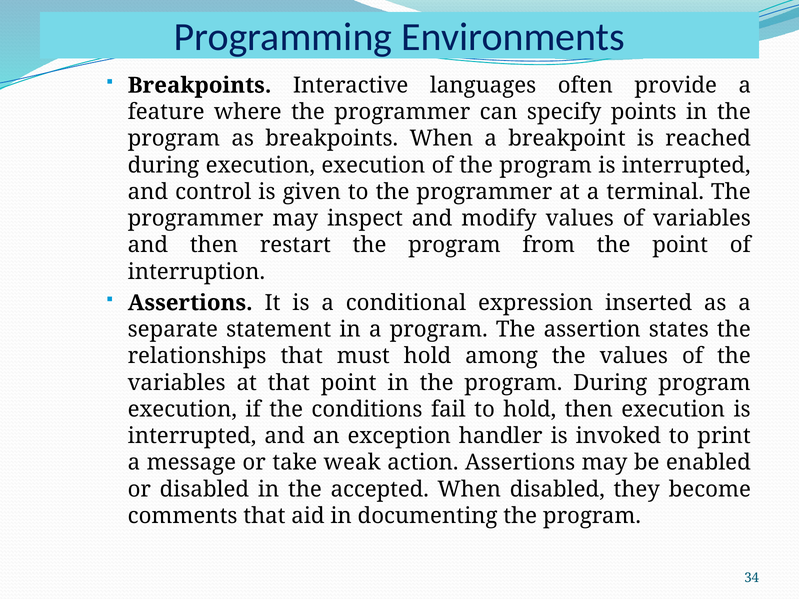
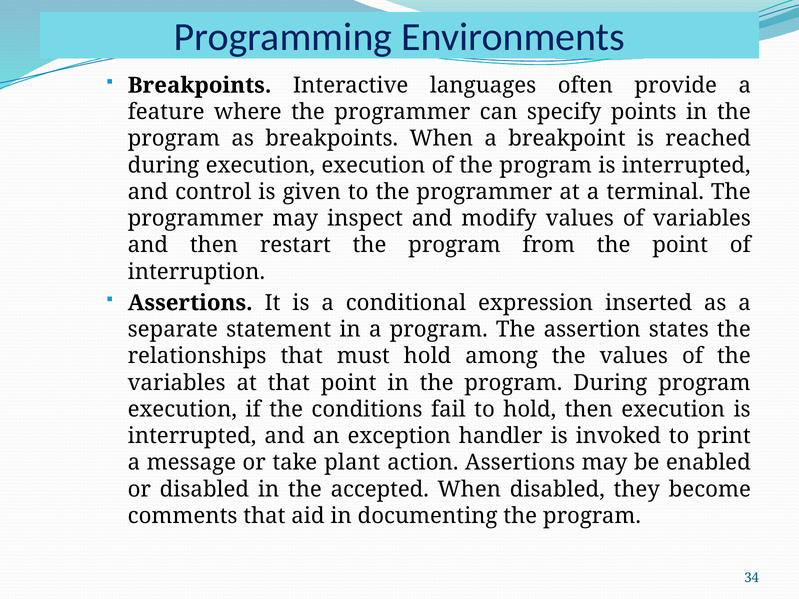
weak: weak -> plant
